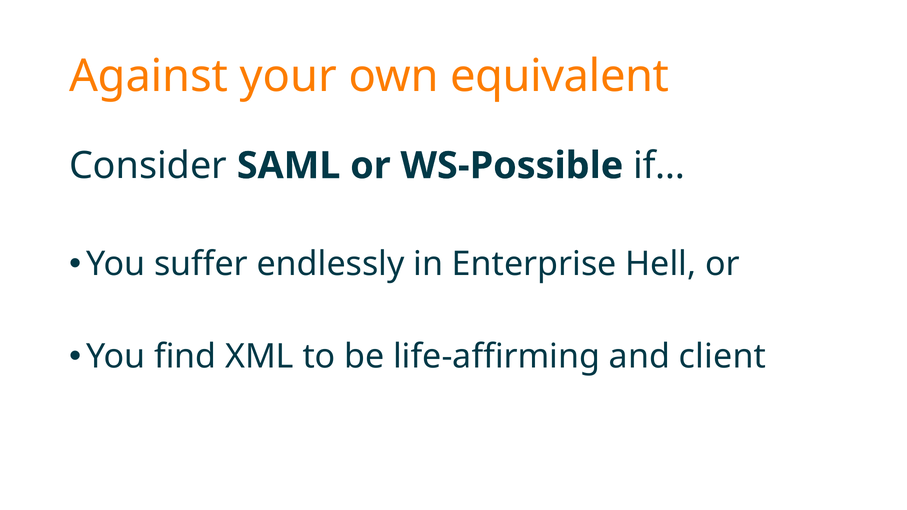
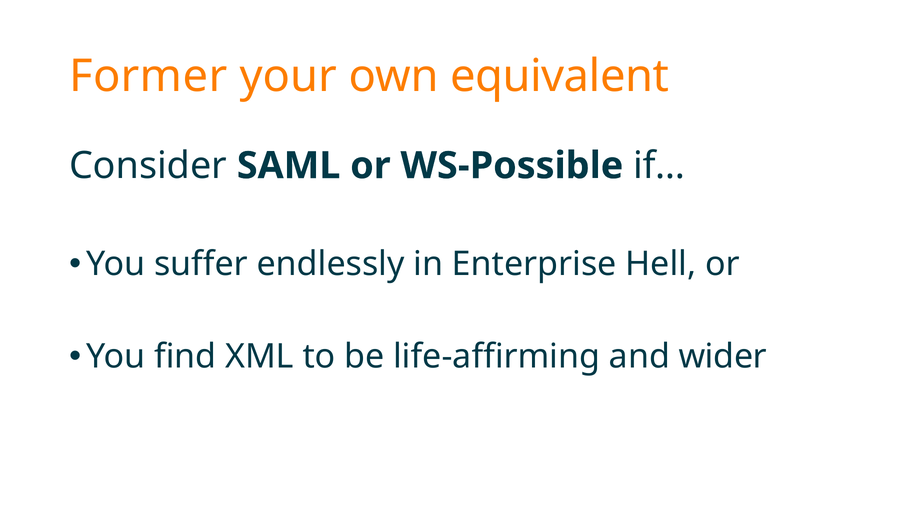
Against: Against -> Former
client: client -> wider
